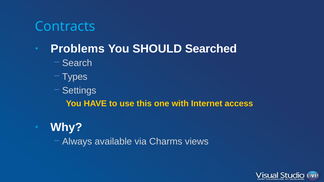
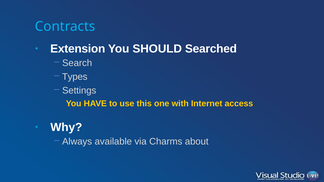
Problems: Problems -> Extension
views: views -> about
